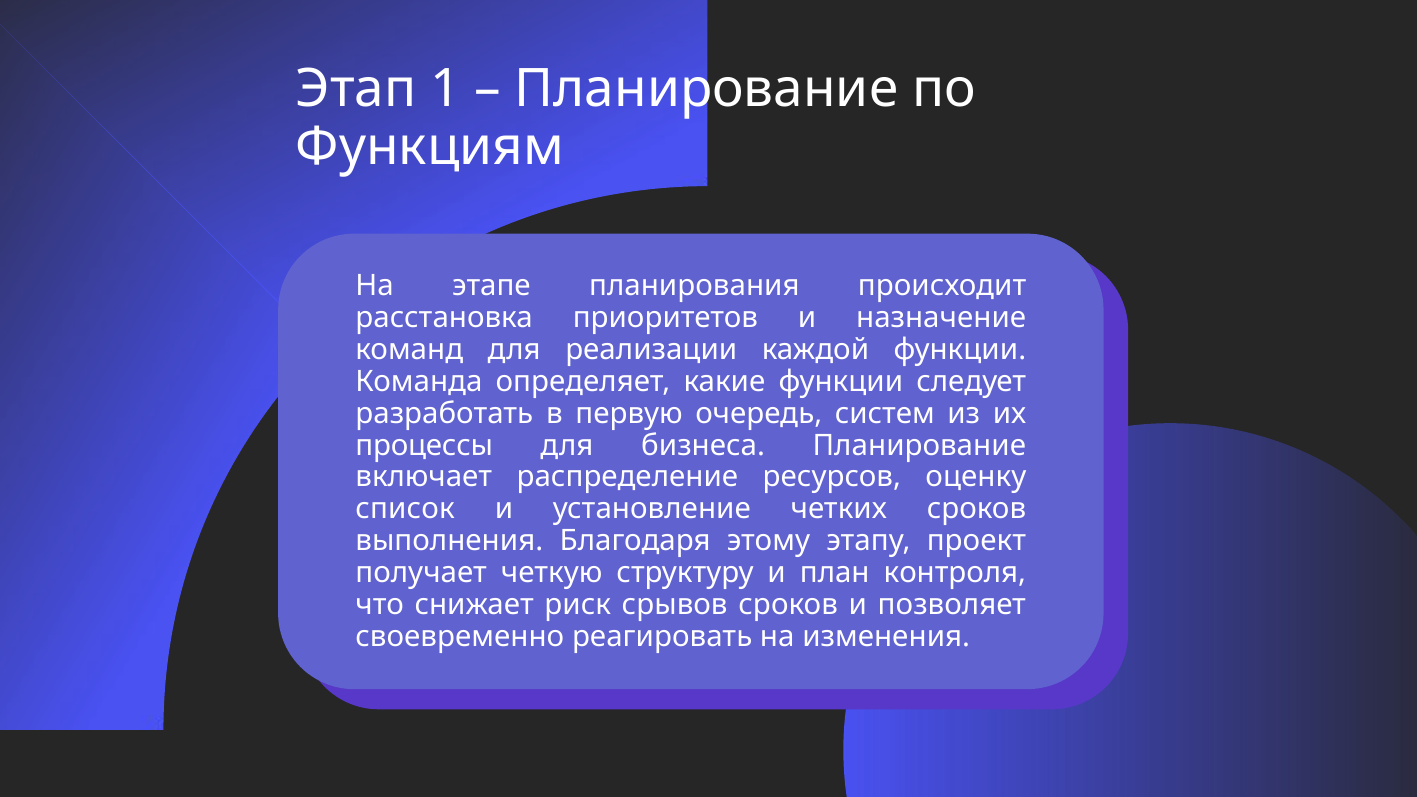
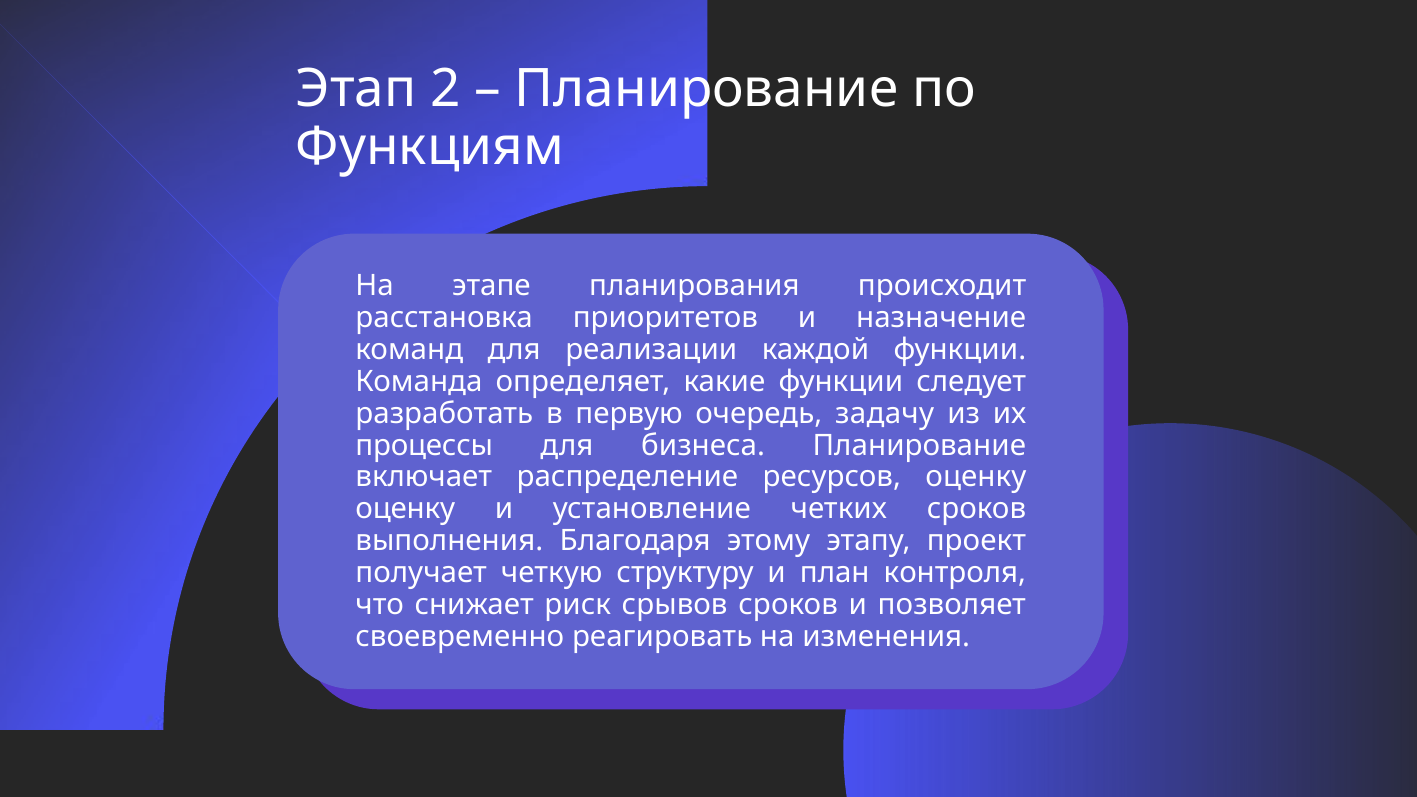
1: 1 -> 2
систем: систем -> задачу
список at (405, 509): список -> оценку
